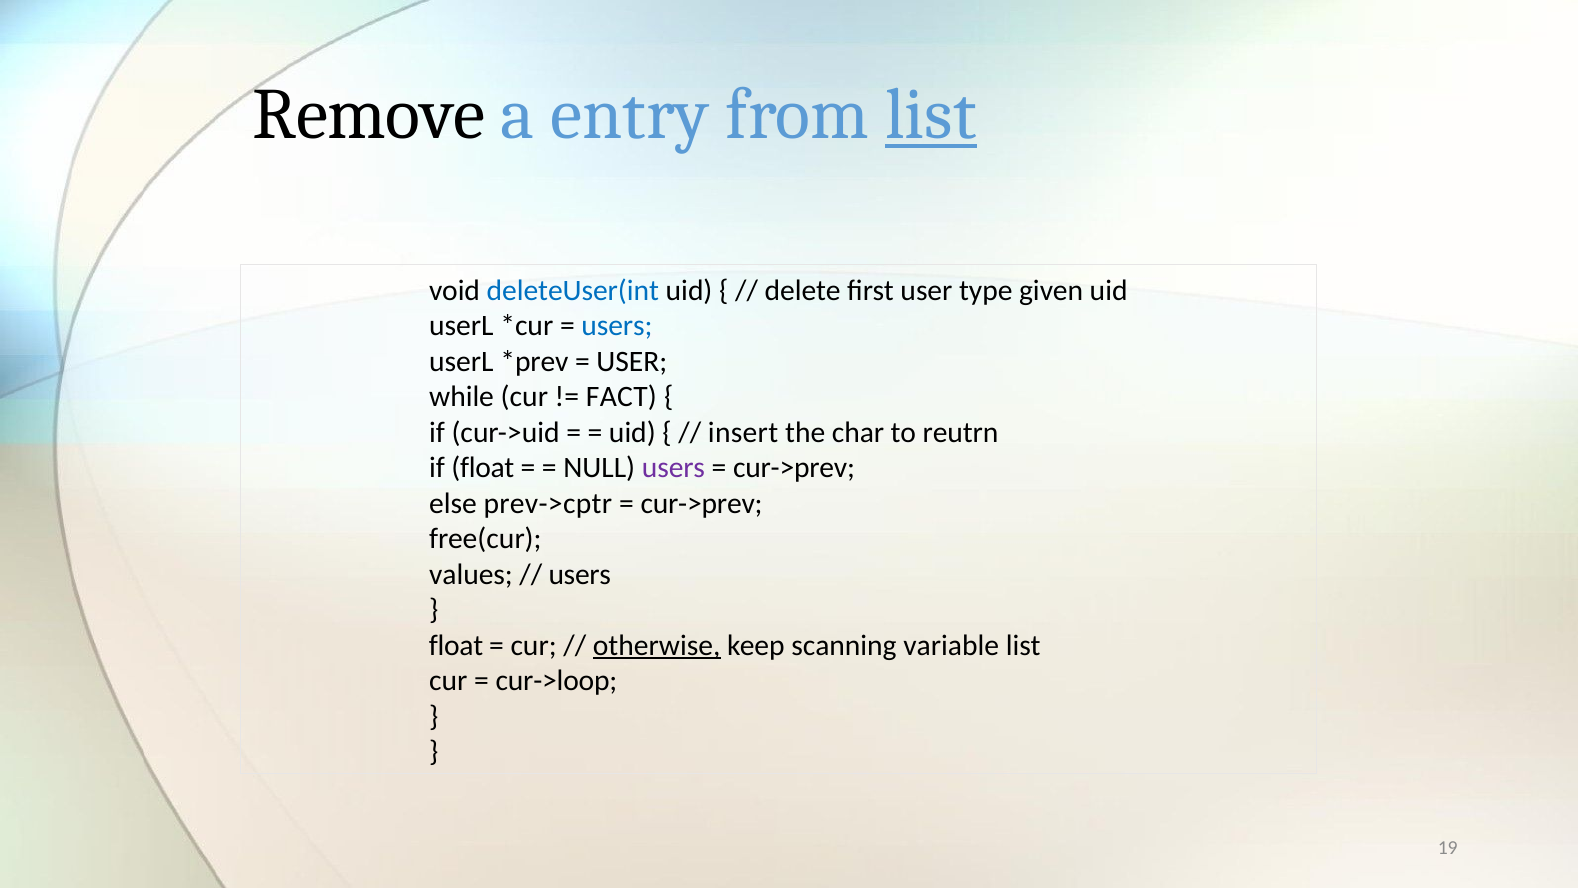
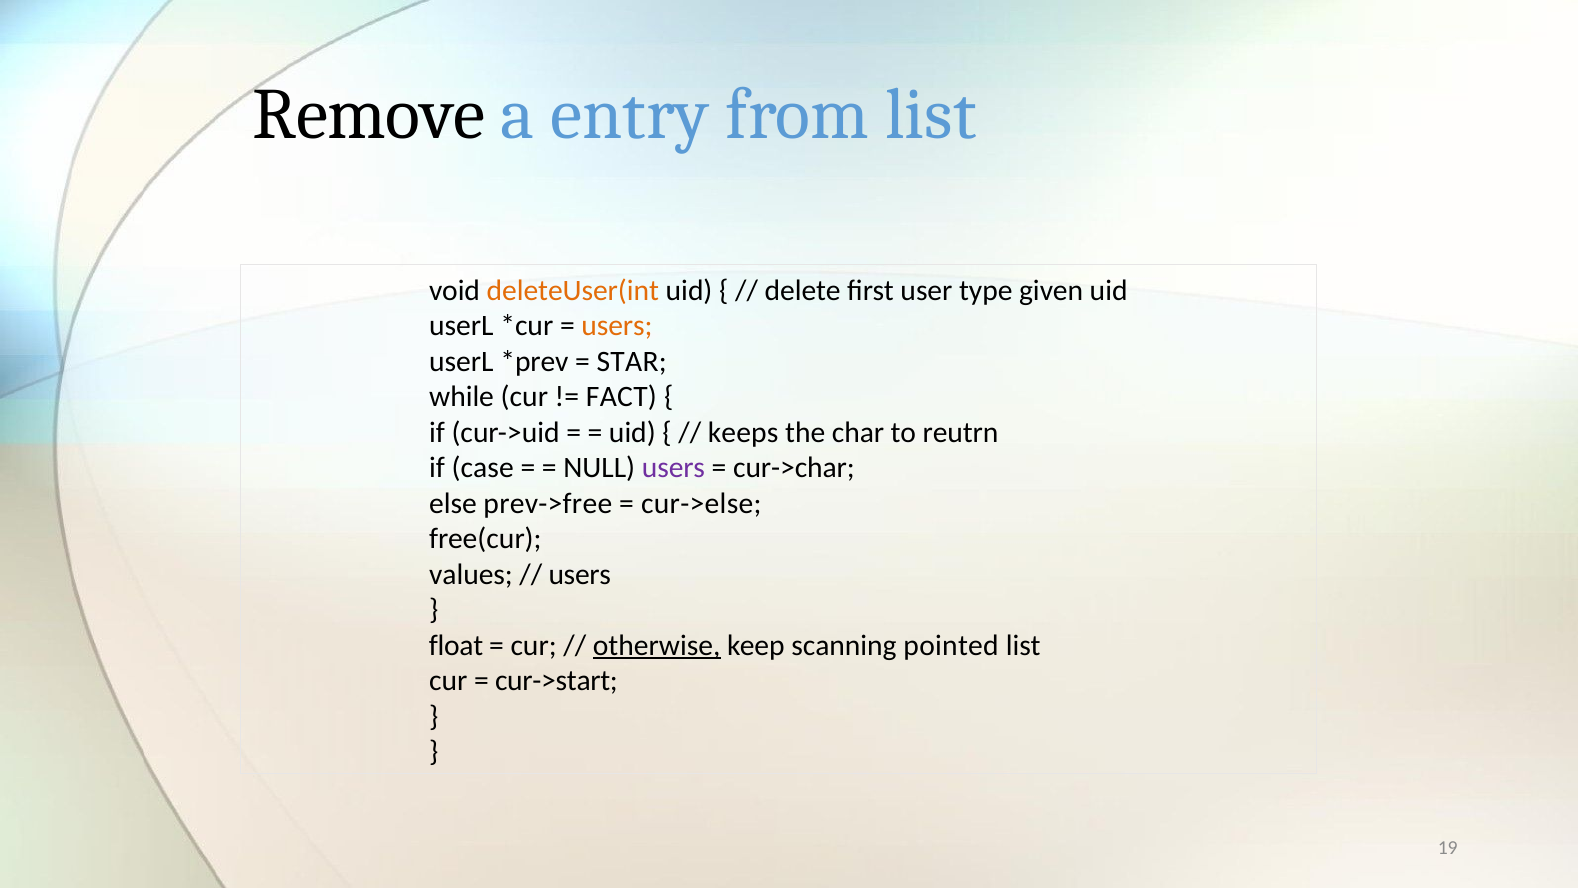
list at (931, 115) underline: present -> none
deleteUser(int colour: blue -> orange
users at (617, 326) colour: blue -> orange
USER at (632, 361): USER -> STAR
insert: insert -> keeps
if float: float -> case
cur->prev at (794, 468): cur->prev -> cur->char
prev->cptr: prev->cptr -> prev->free
cur->prev at (702, 503): cur->prev -> cur->else
variable: variable -> pointed
cur->loop: cur->loop -> cur->start
